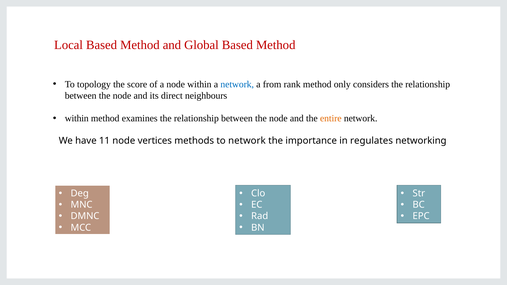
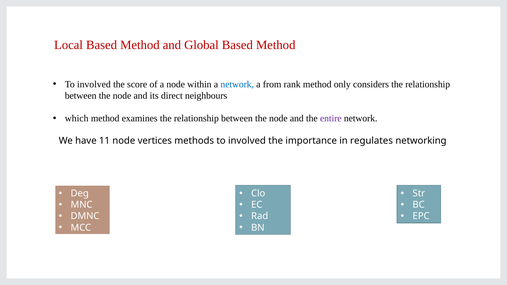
topology at (94, 84): topology -> involved
within at (77, 118): within -> which
entire colour: orange -> purple
methods to network: network -> involved
